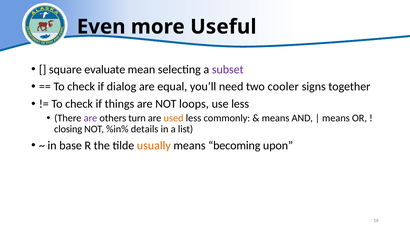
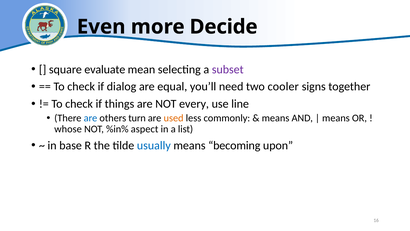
Useful: Useful -> Decide
loops: loops -> every
use less: less -> line
are at (90, 118) colour: purple -> blue
closing: closing -> whose
details: details -> aspect
usually colour: orange -> blue
